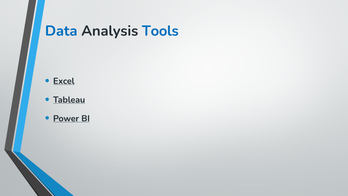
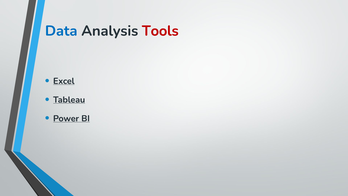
Tools colour: blue -> red
